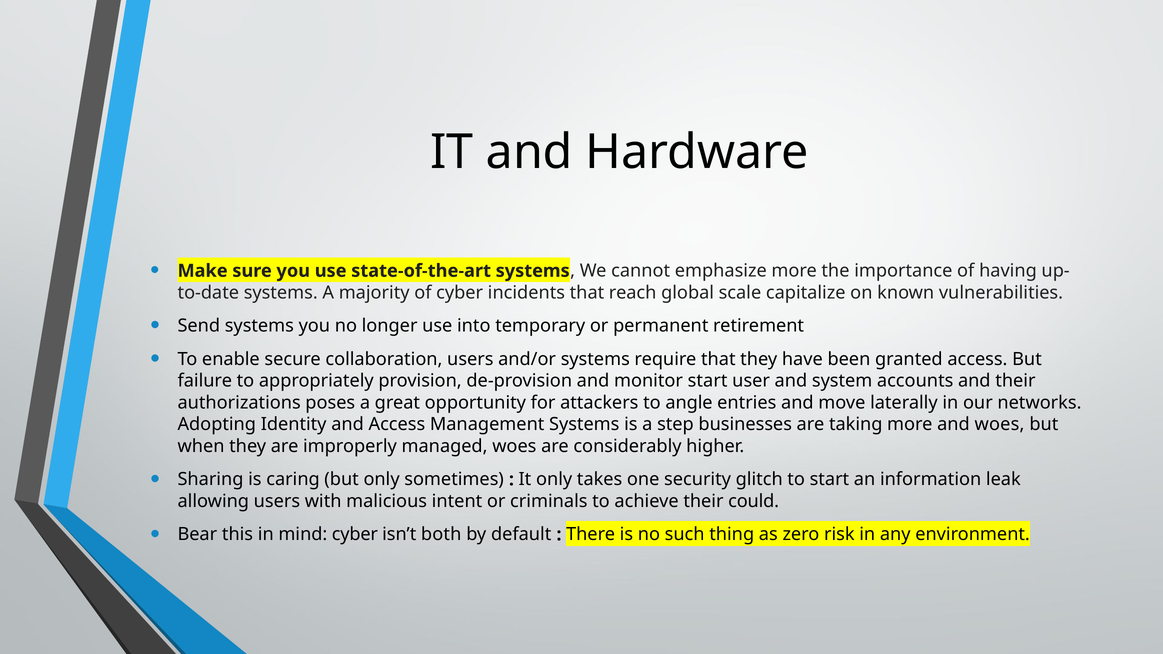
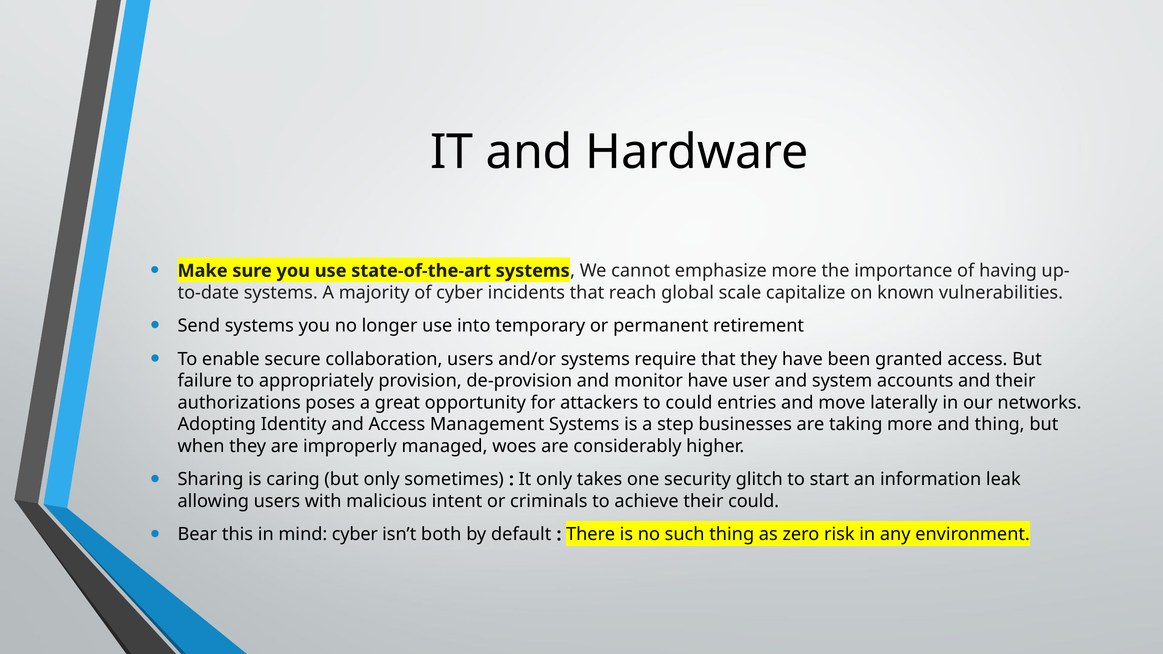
monitor start: start -> have
to angle: angle -> could
and woes: woes -> thing
